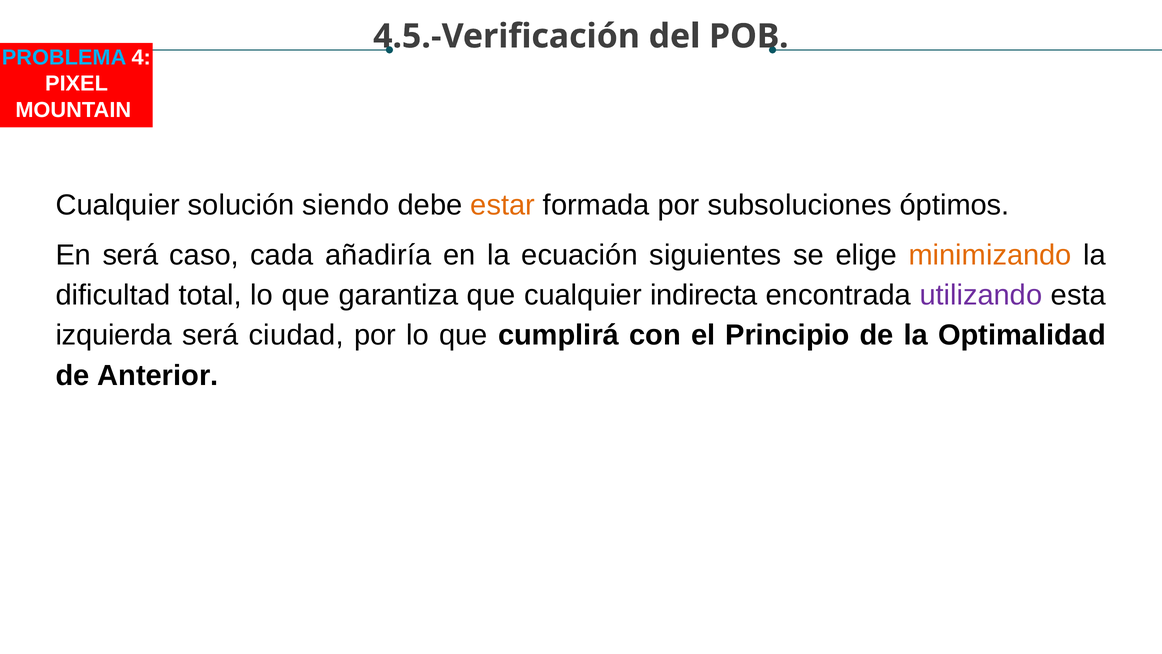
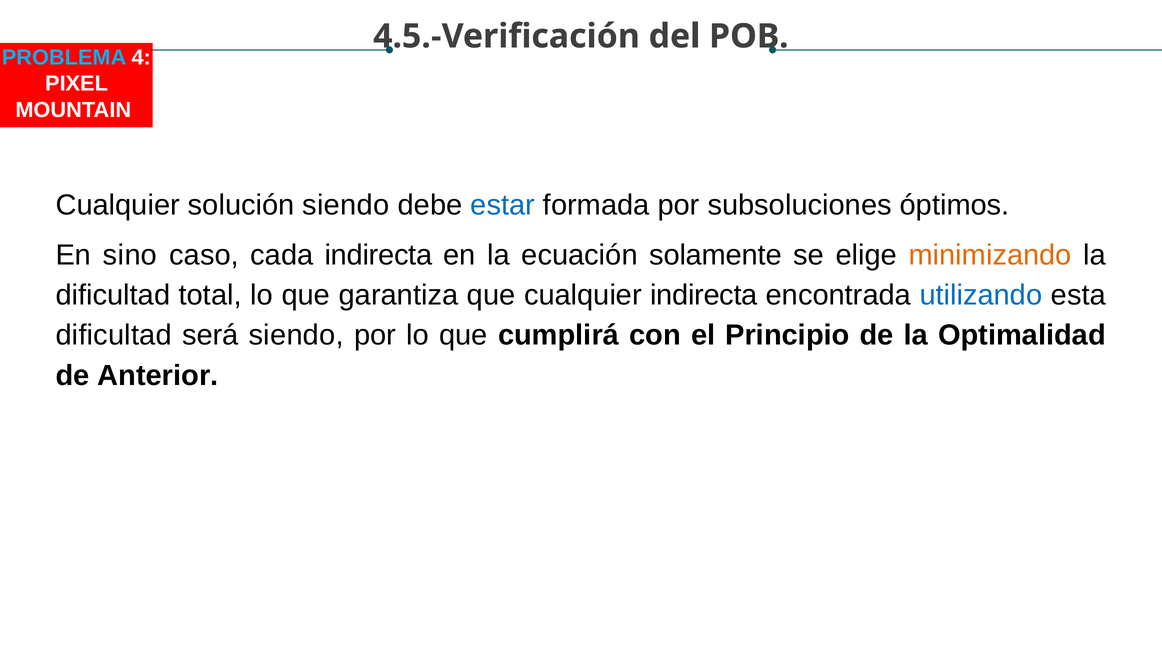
estar colour: orange -> blue
En será: será -> sino
cada añadiría: añadiría -> indirecta
siguientes: siguientes -> solamente
utilizando colour: purple -> blue
izquierda at (114, 335): izquierda -> dificultad
será ciudad: ciudad -> siendo
